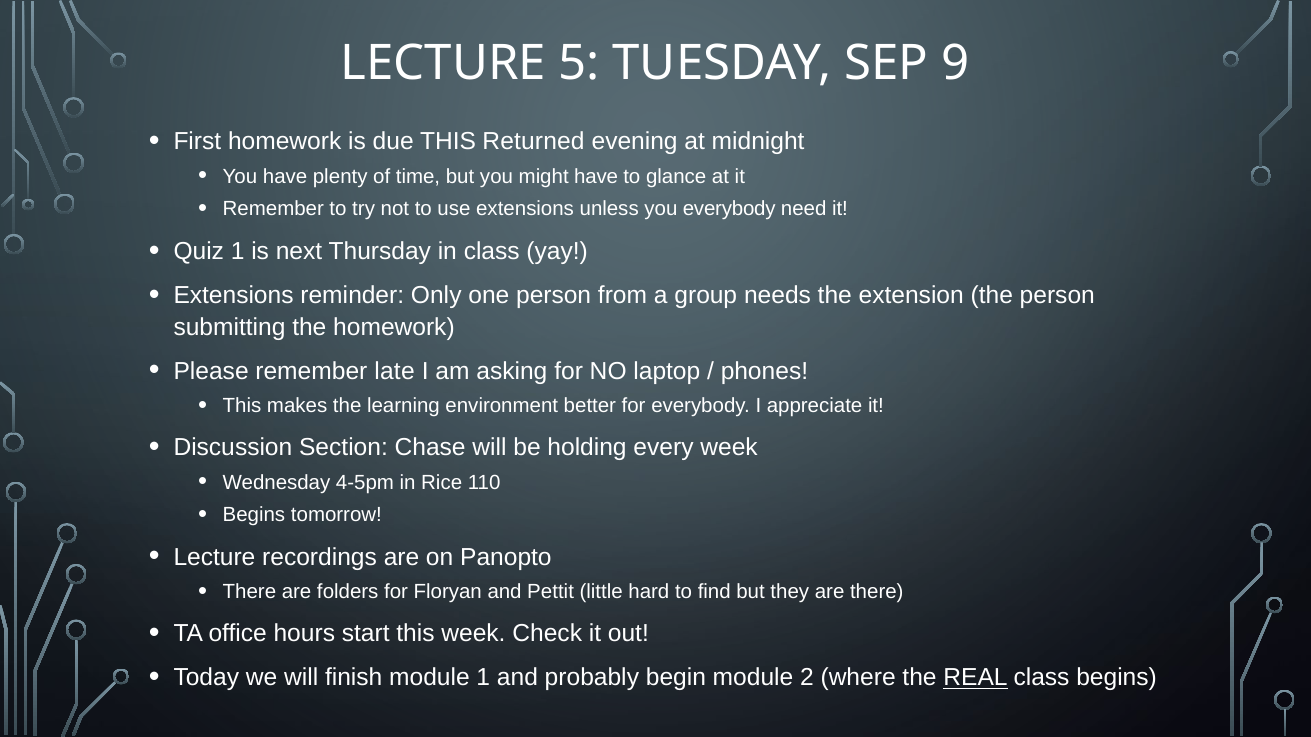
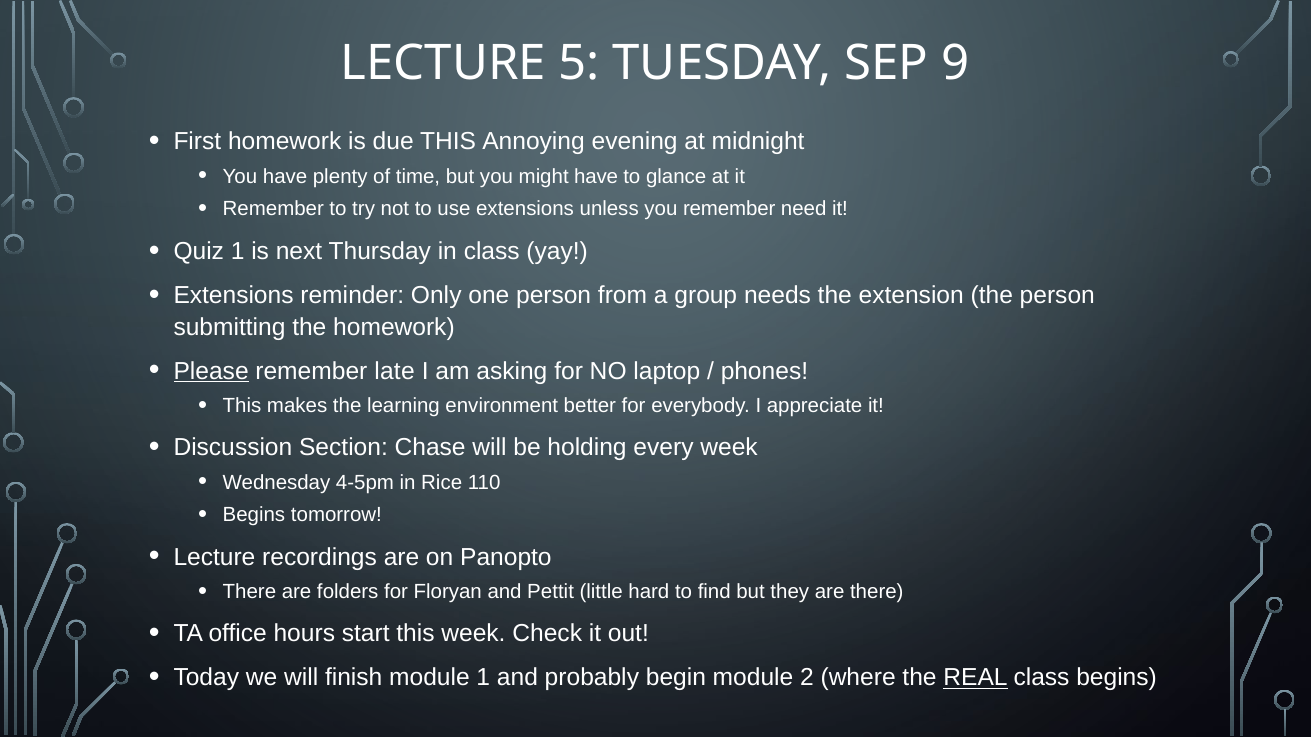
Returned: Returned -> Annoying
you everybody: everybody -> remember
Please underline: none -> present
